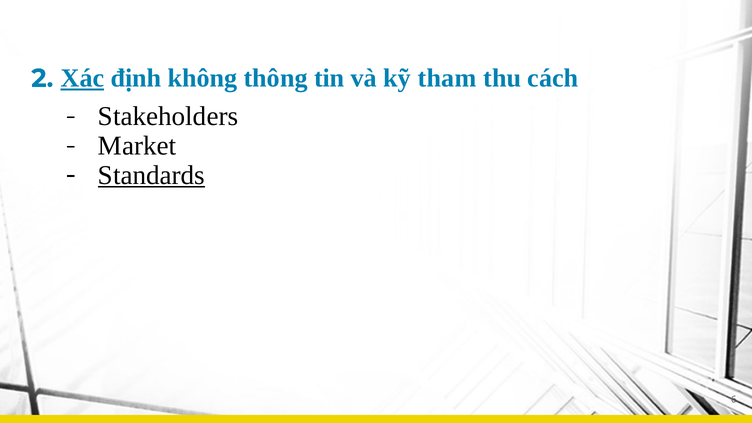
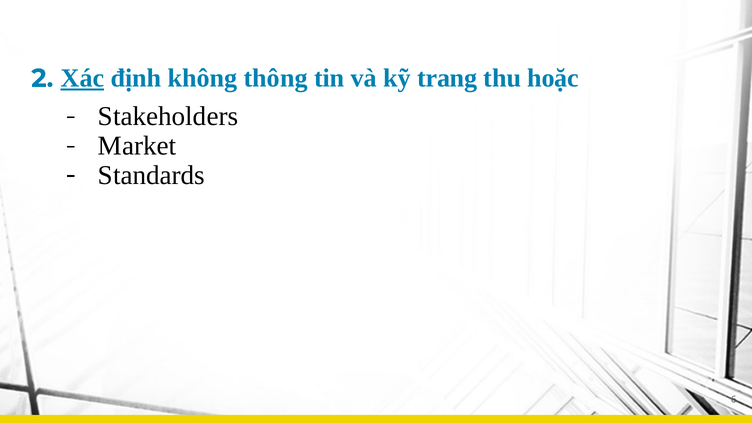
tham: tham -> trang
cách: cách -> hoặc
Standards underline: present -> none
